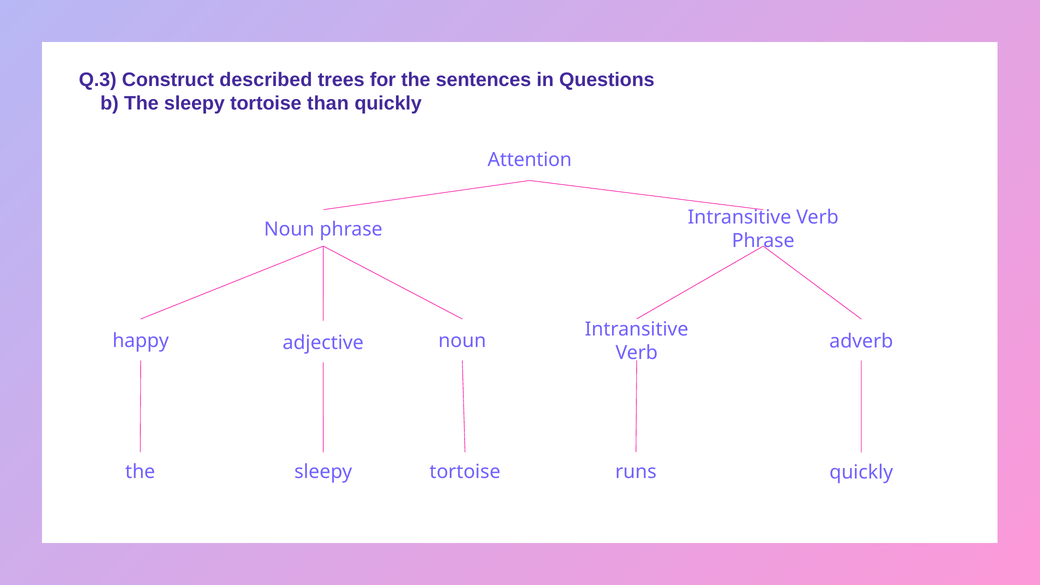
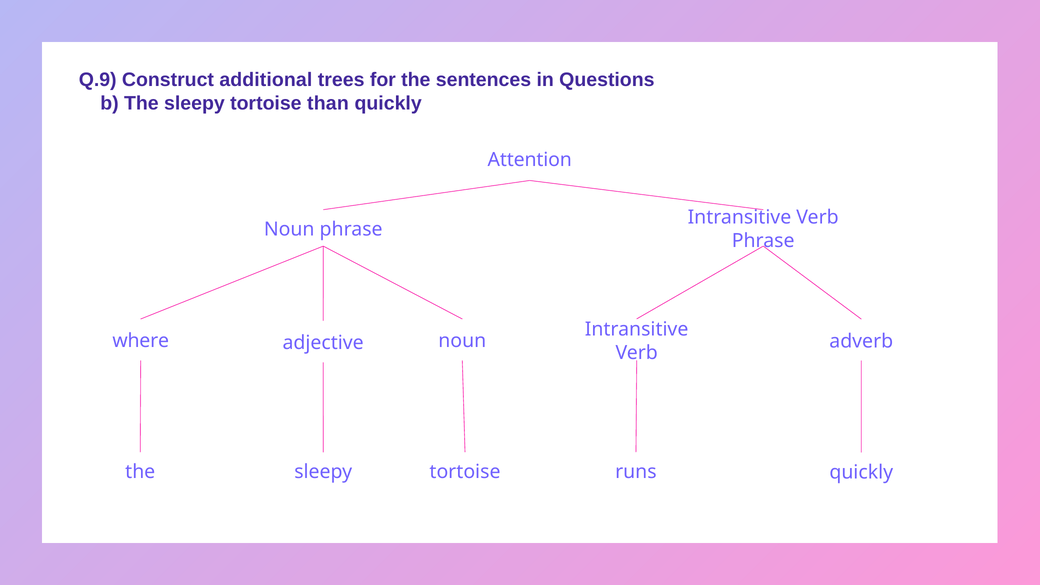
Q.3: Q.3 -> Q.9
described: described -> additional
happy: happy -> where
